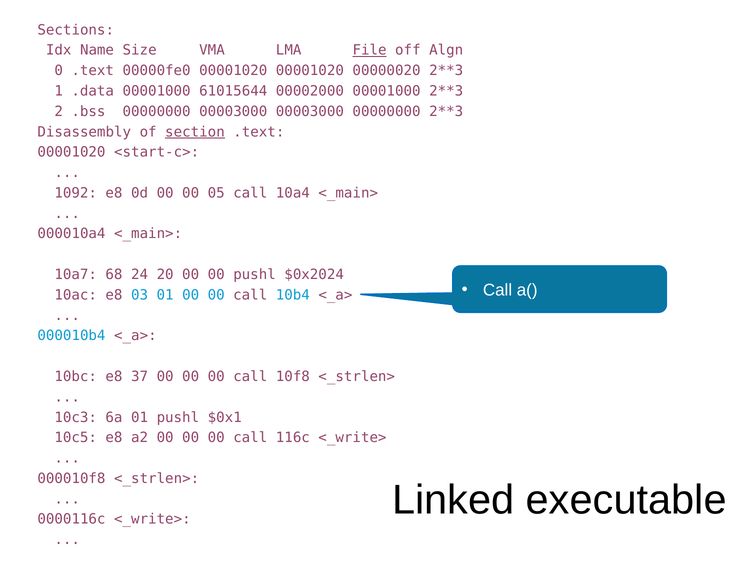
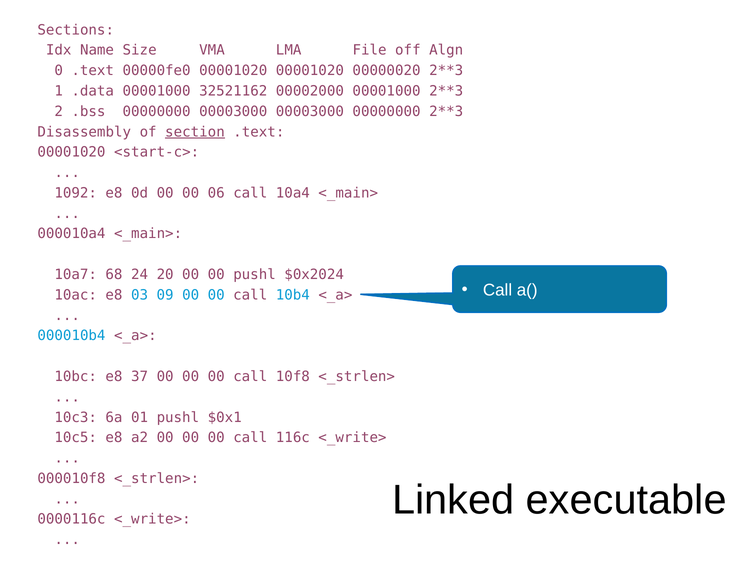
File underline: present -> none
61015644: 61015644 -> 32521162
05: 05 -> 06
03 01: 01 -> 09
